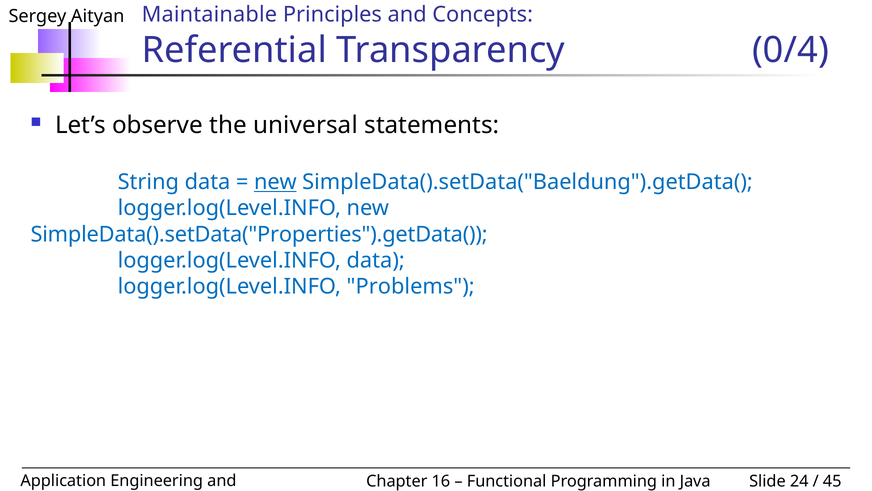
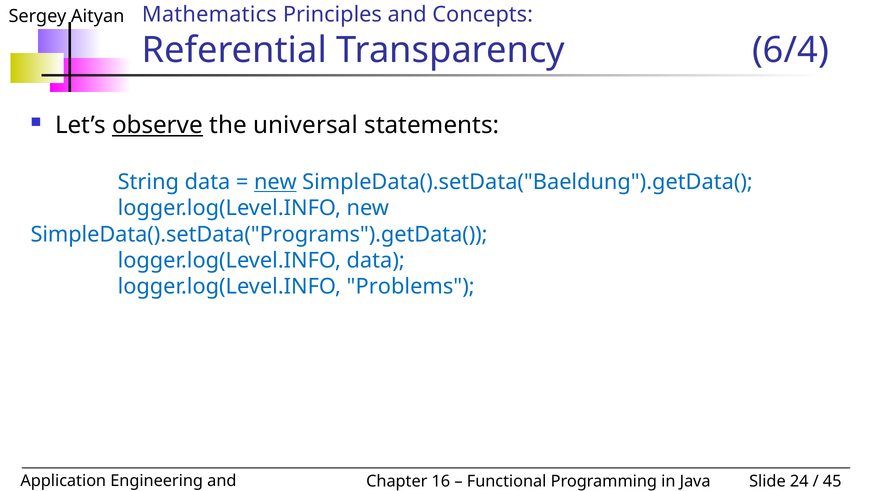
Maintainable: Maintainable -> Mathematics
0/4: 0/4 -> 6/4
observe underline: none -> present
SimpleData().setData("Properties").getData(: SimpleData().setData("Properties").getData( -> SimpleData().setData("Programs").getData(
